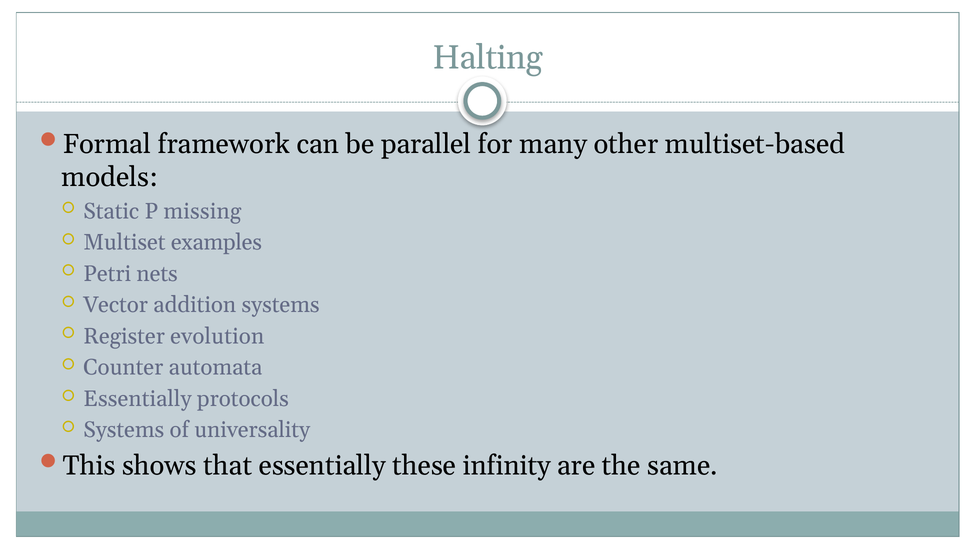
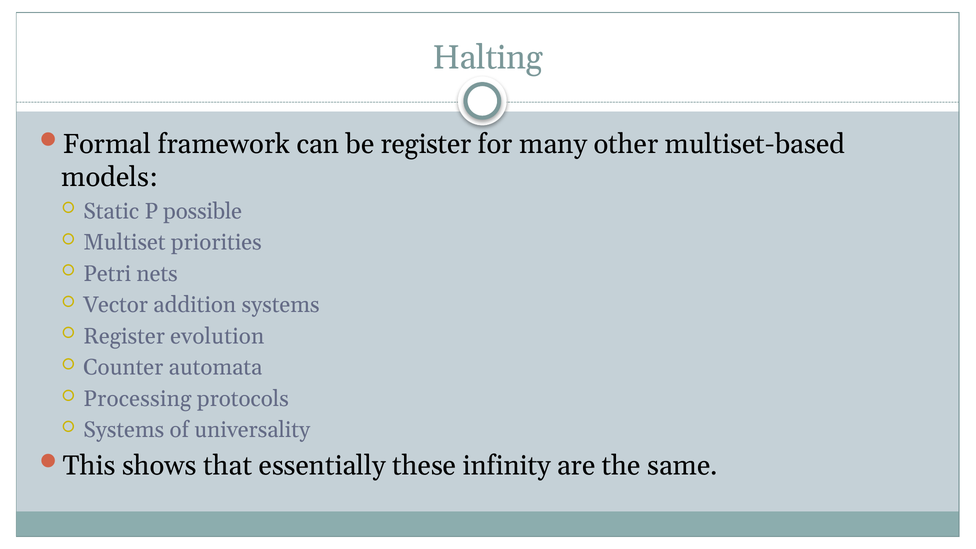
be parallel: parallel -> register
missing: missing -> possible
examples: examples -> priorities
Essentially at (137, 399): Essentially -> Processing
